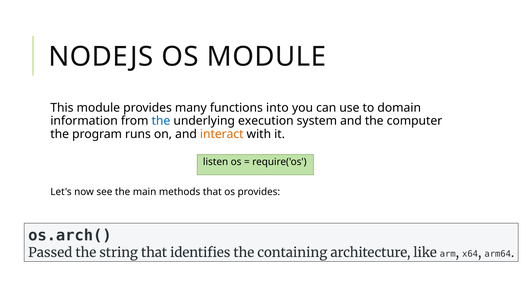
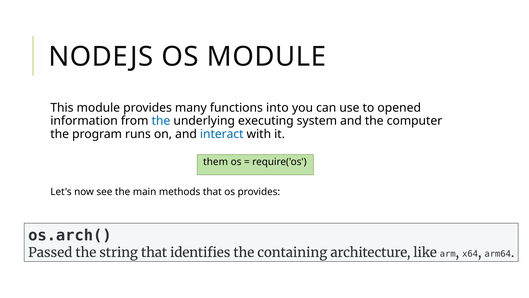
domain: domain -> opened
execution: execution -> executing
interact colour: orange -> blue
listen: listen -> them
